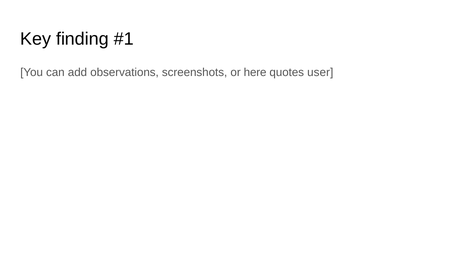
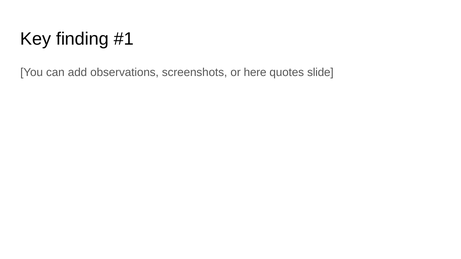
user: user -> slide
